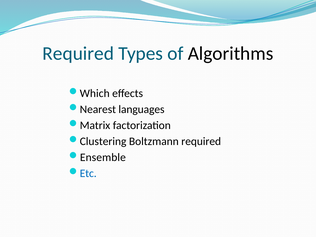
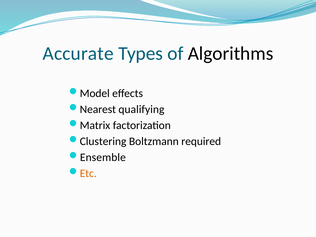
Required at (78, 54): Required -> Accurate
Which: Which -> Model
languages: languages -> qualifying
Etc colour: blue -> orange
